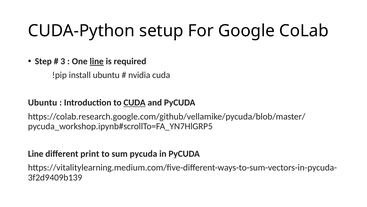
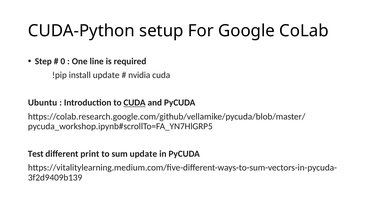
3: 3 -> 0
line at (97, 61) underline: present -> none
install ubuntu: ubuntu -> update
Line at (36, 154): Line -> Test
sum pycuda: pycuda -> update
